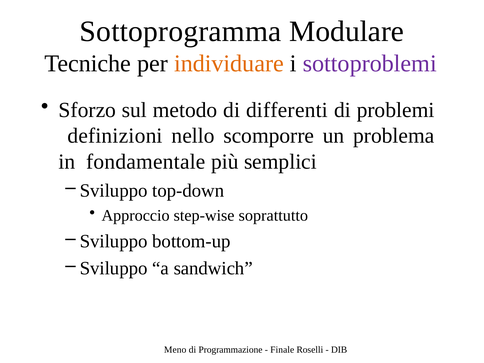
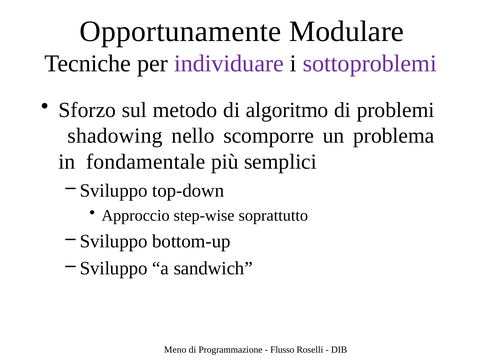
Sottoprogramma: Sottoprogramma -> Opportunamente
individuare colour: orange -> purple
differenti: differenti -> algoritmo
definizioni: definizioni -> shadowing
Finale: Finale -> Flusso
